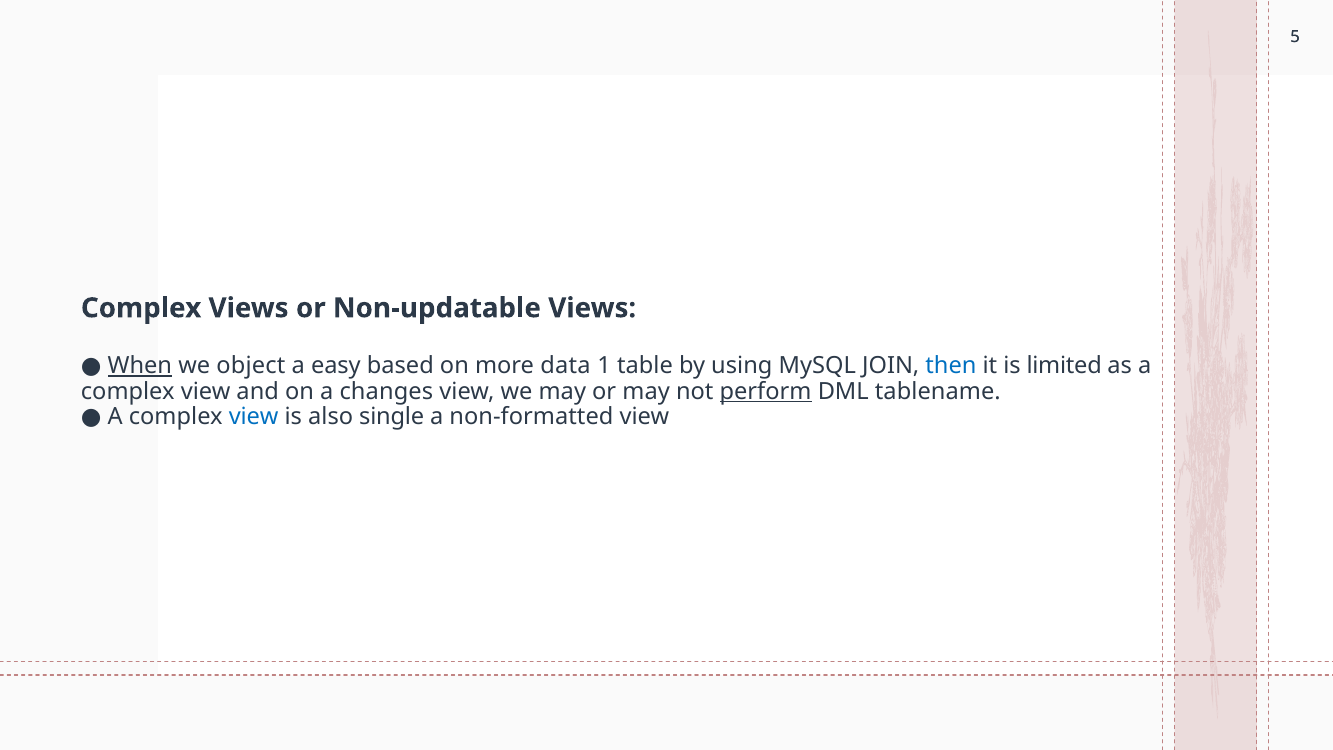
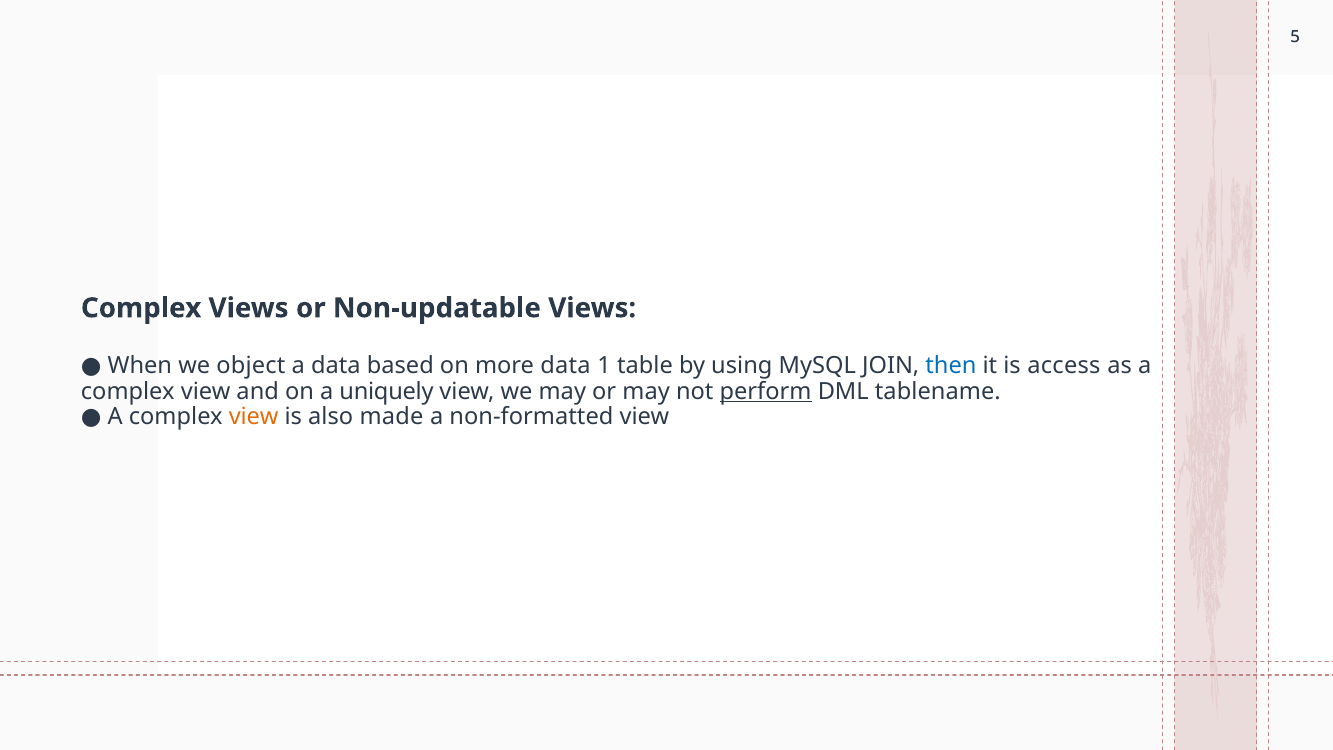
When underline: present -> none
a easy: easy -> data
limited: limited -> access
changes: changes -> uniquely
view at (254, 417) colour: blue -> orange
single: single -> made
